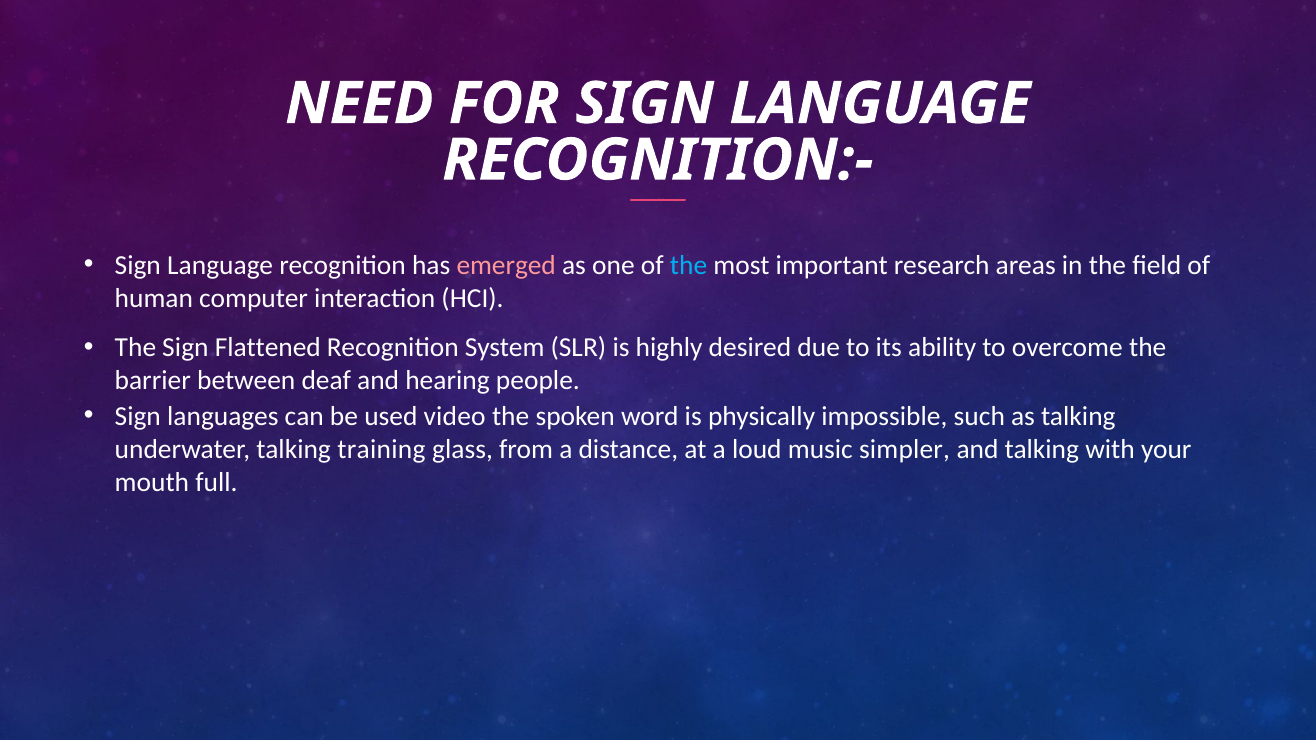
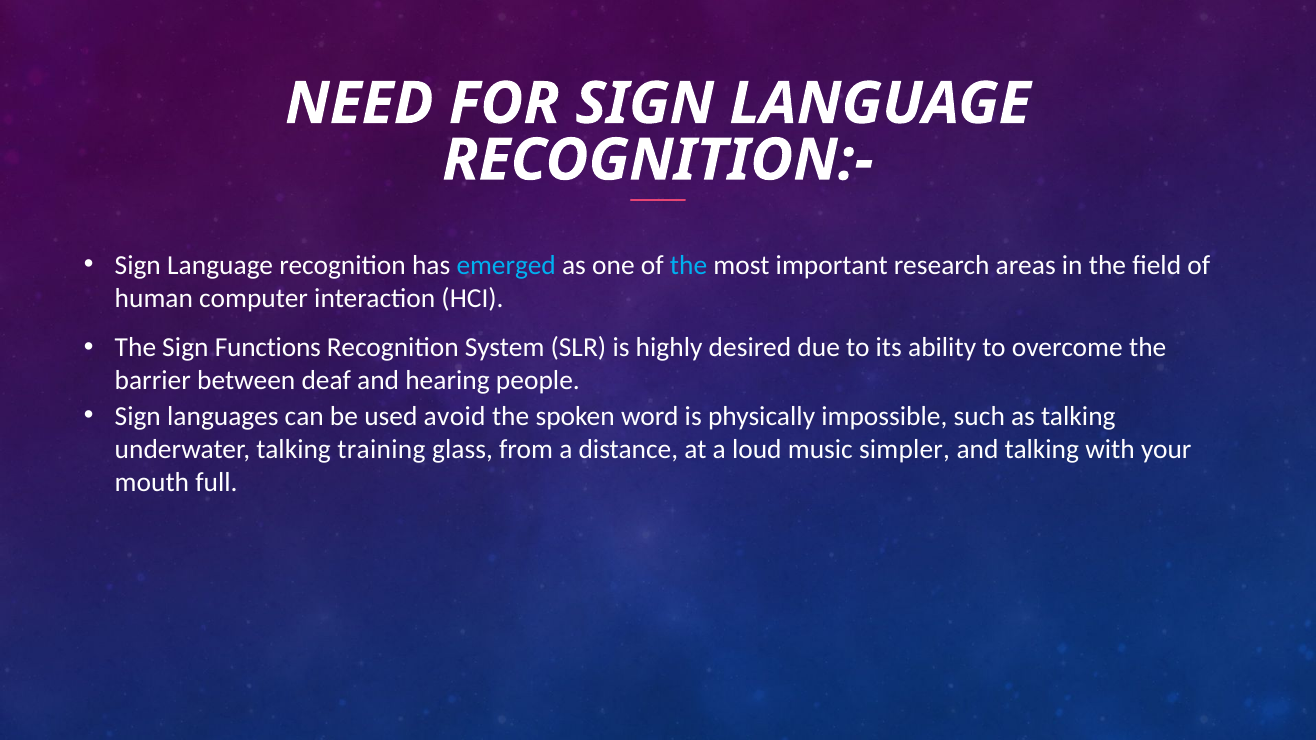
emerged colour: pink -> light blue
Flattened: Flattened -> Functions
video: video -> avoid
